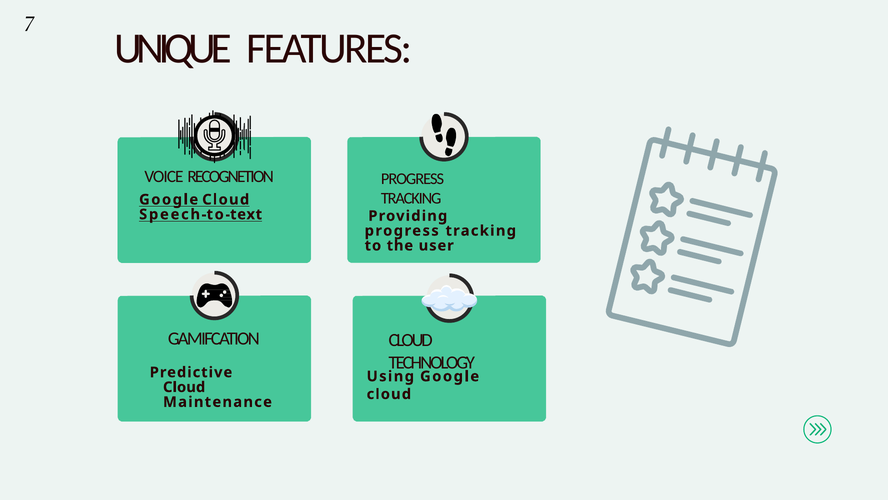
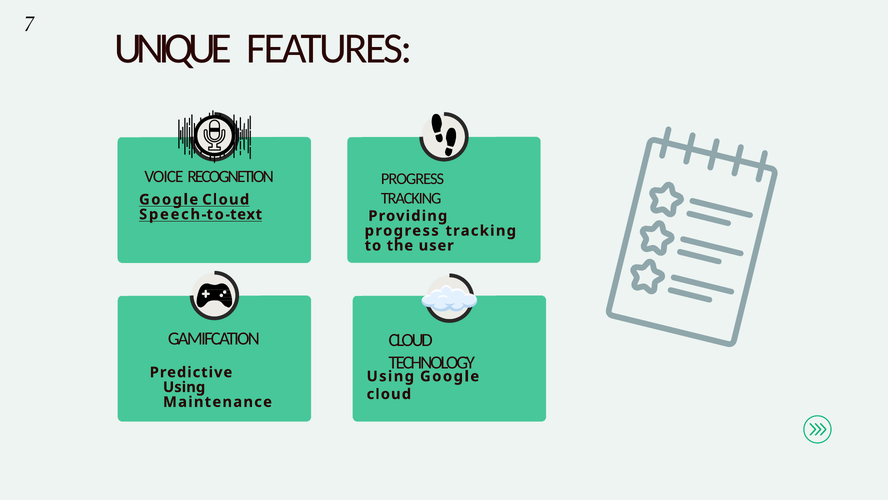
Cloud at (184, 387): Cloud -> Using
